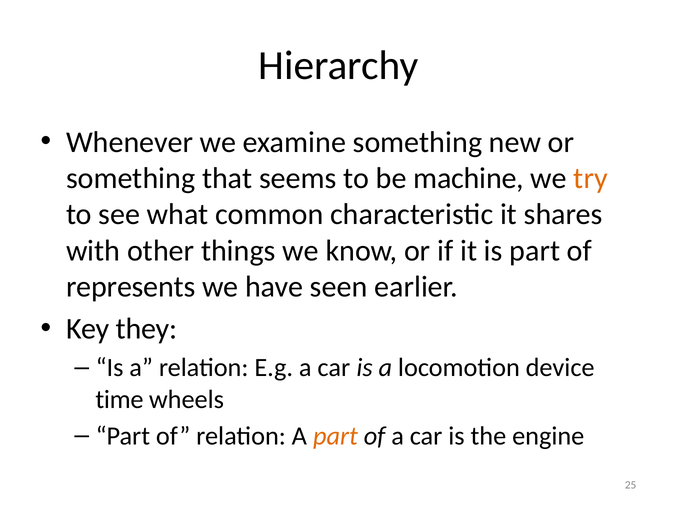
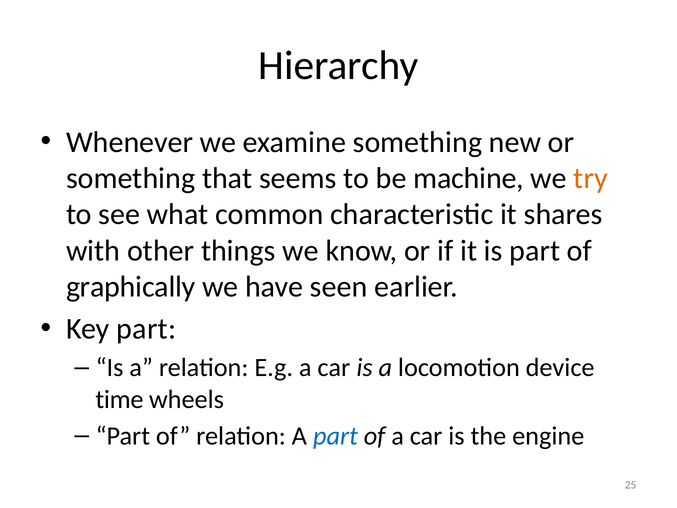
represents: represents -> graphically
Key they: they -> part
part at (335, 436) colour: orange -> blue
